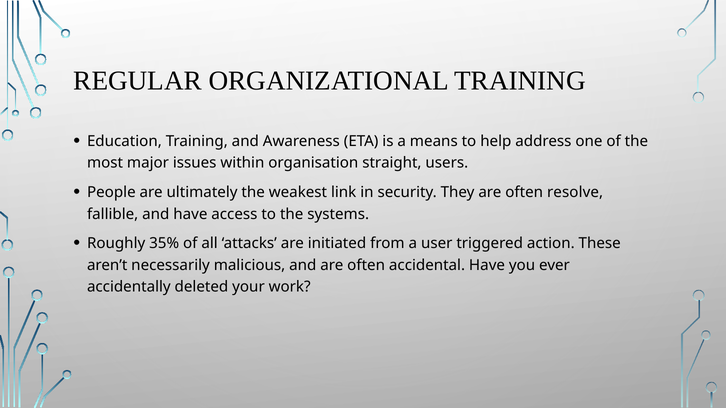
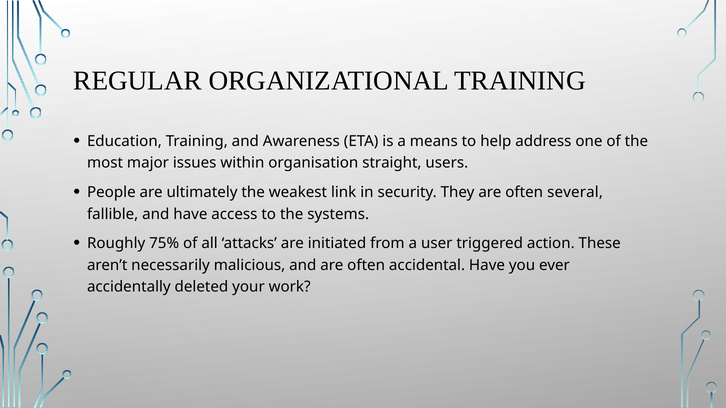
resolve: resolve -> several
35%: 35% -> 75%
